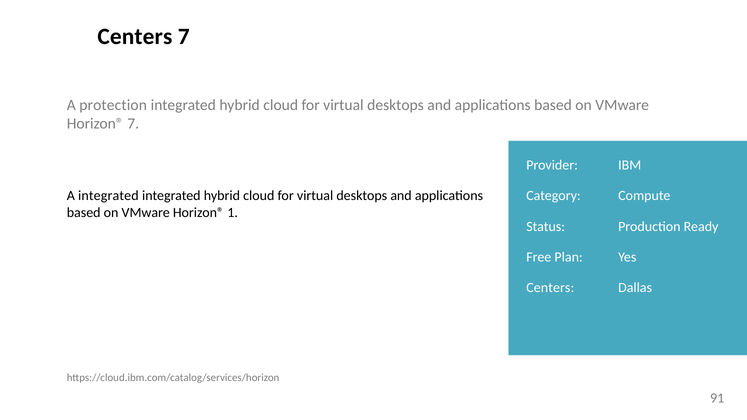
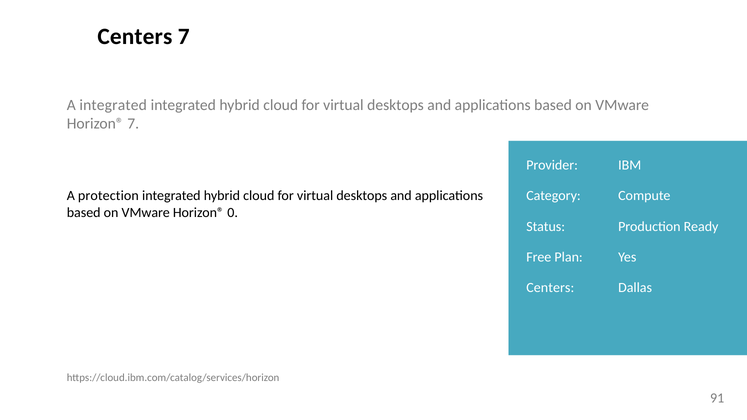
A protection: protection -> integrated
A integrated: integrated -> protection
1: 1 -> 0
